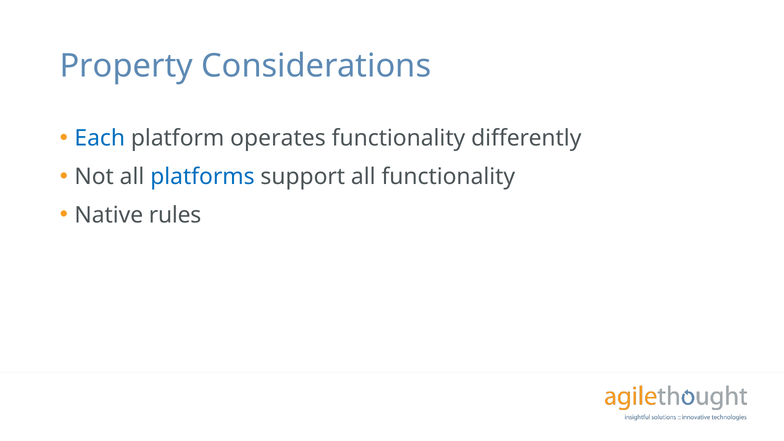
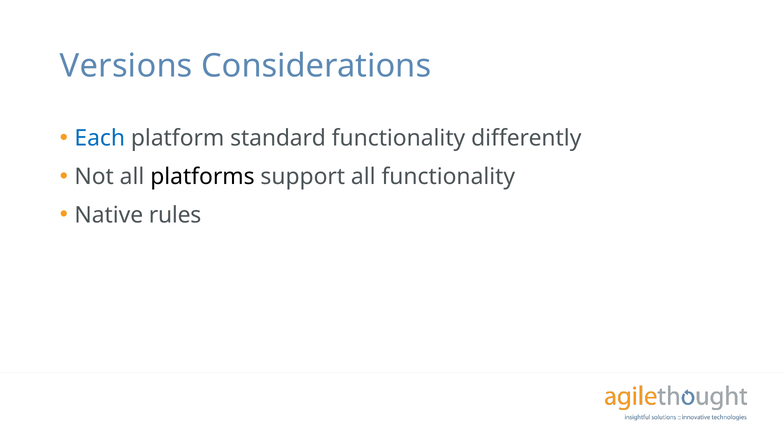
Property: Property -> Versions
operates: operates -> standard
platforms colour: blue -> black
